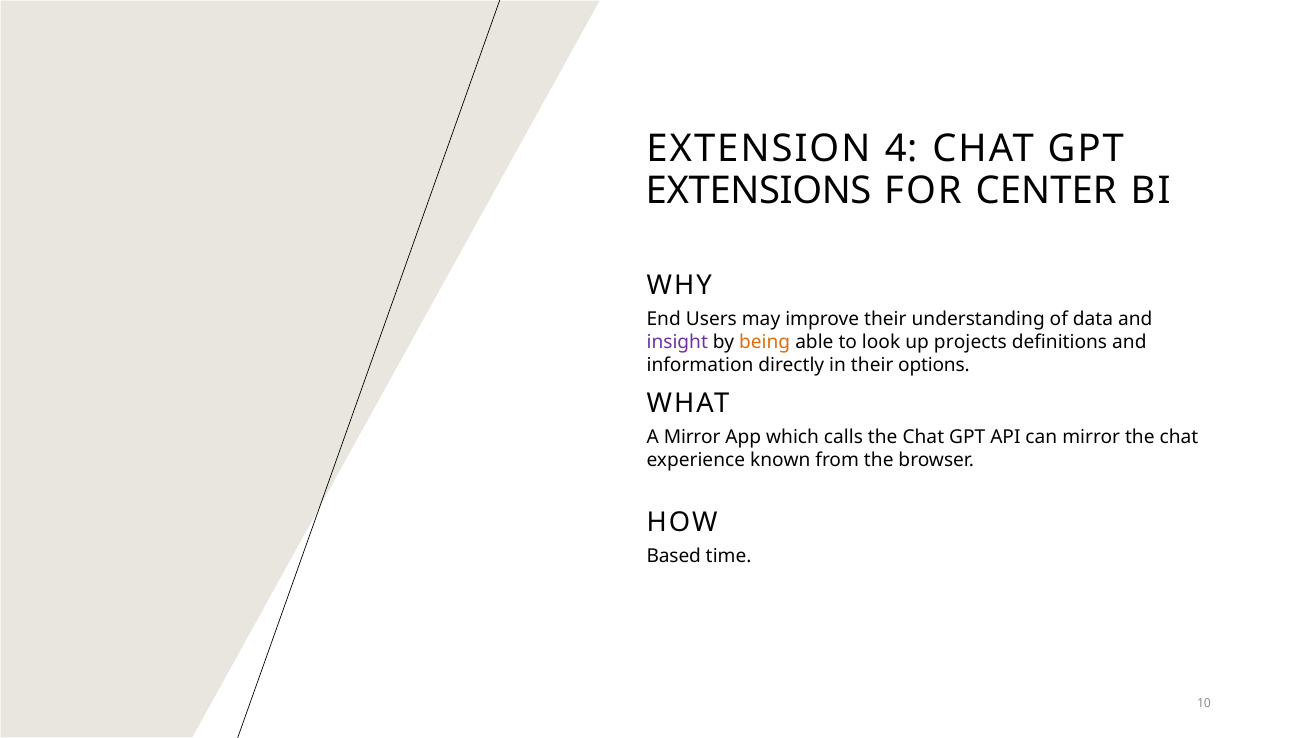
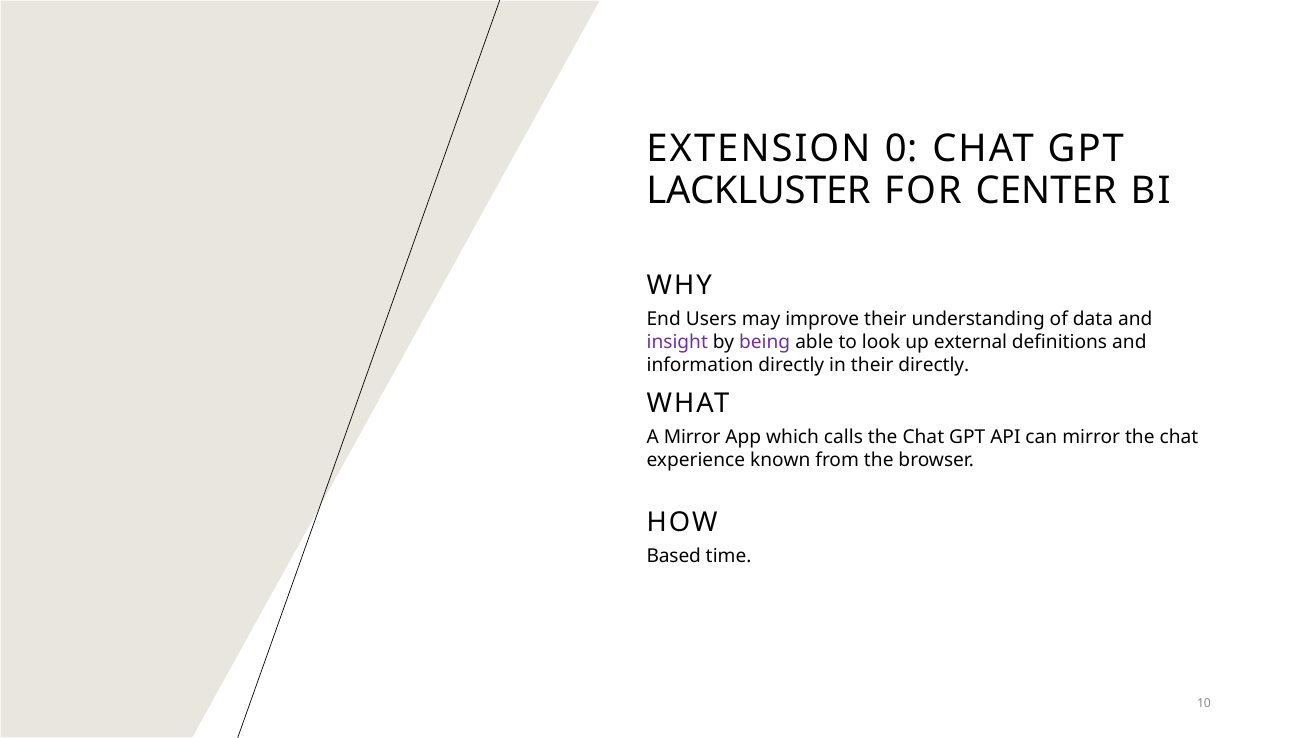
4: 4 -> 0
EXTENSIONS: EXTENSIONS -> LACKLUSTER
being colour: orange -> purple
projects: projects -> external
their options: options -> directly
